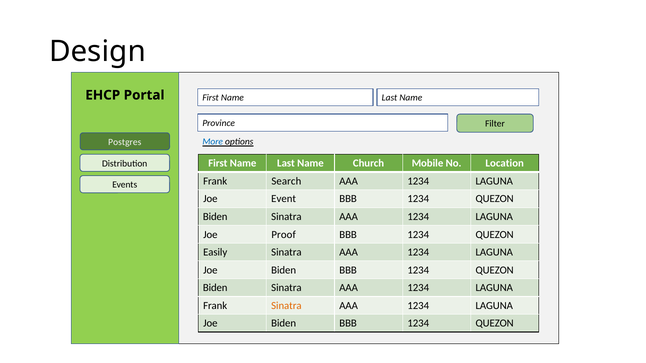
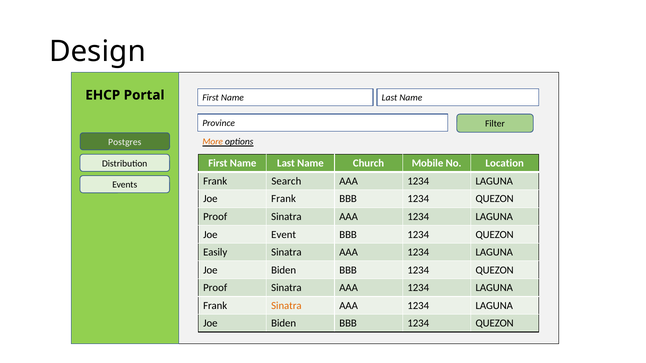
More colour: blue -> orange
Joe Event: Event -> Frank
Biden at (215, 217): Biden -> Proof
Proof: Proof -> Event
Biden at (215, 288): Biden -> Proof
